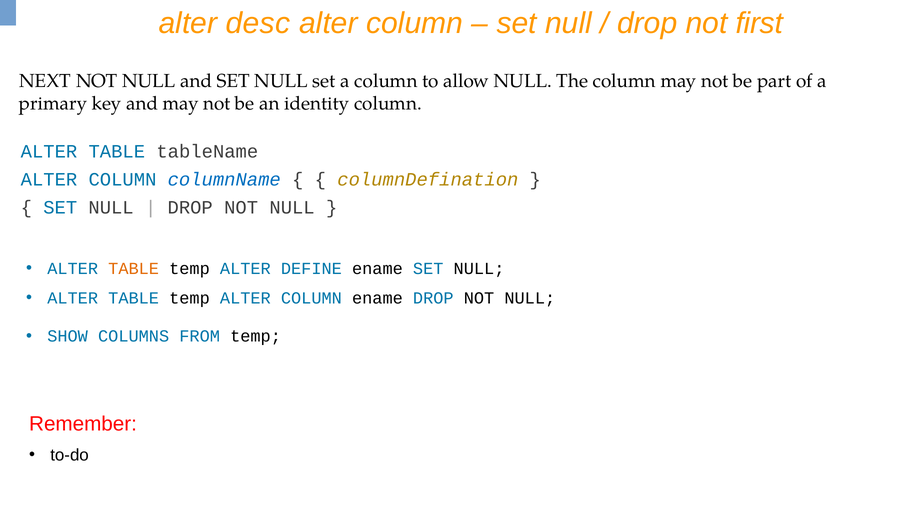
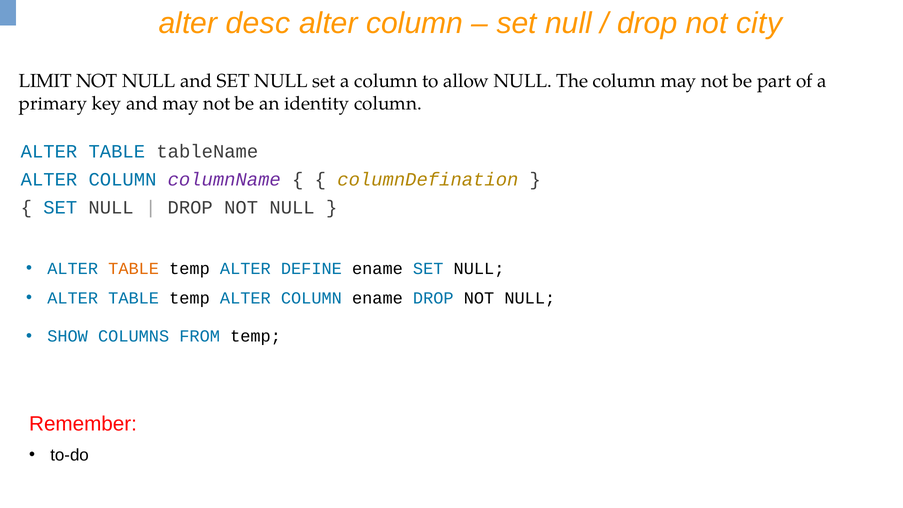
first: first -> city
NEXT: NEXT -> LIMIT
columnName colour: blue -> purple
